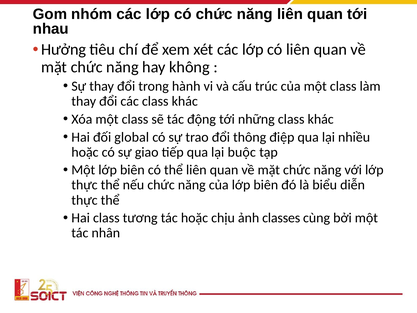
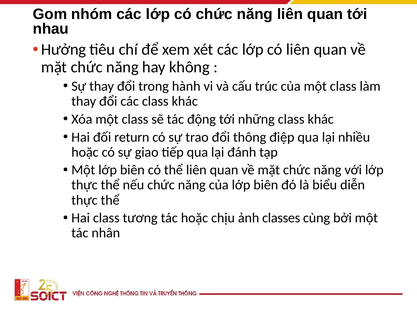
global: global -> return
buộc: buộc -> đánh
